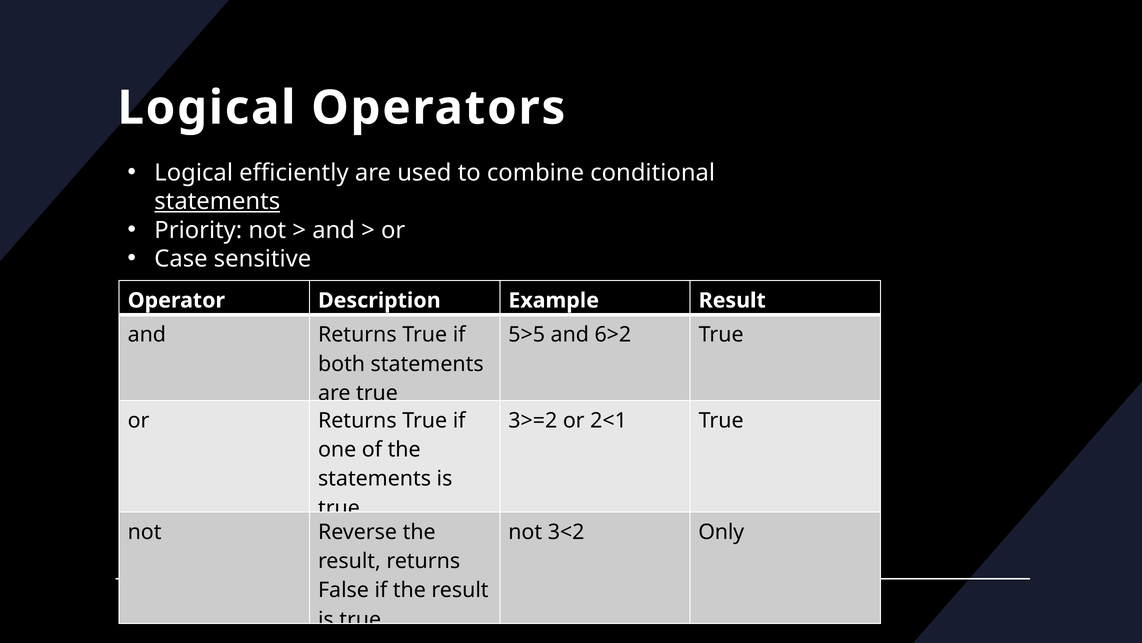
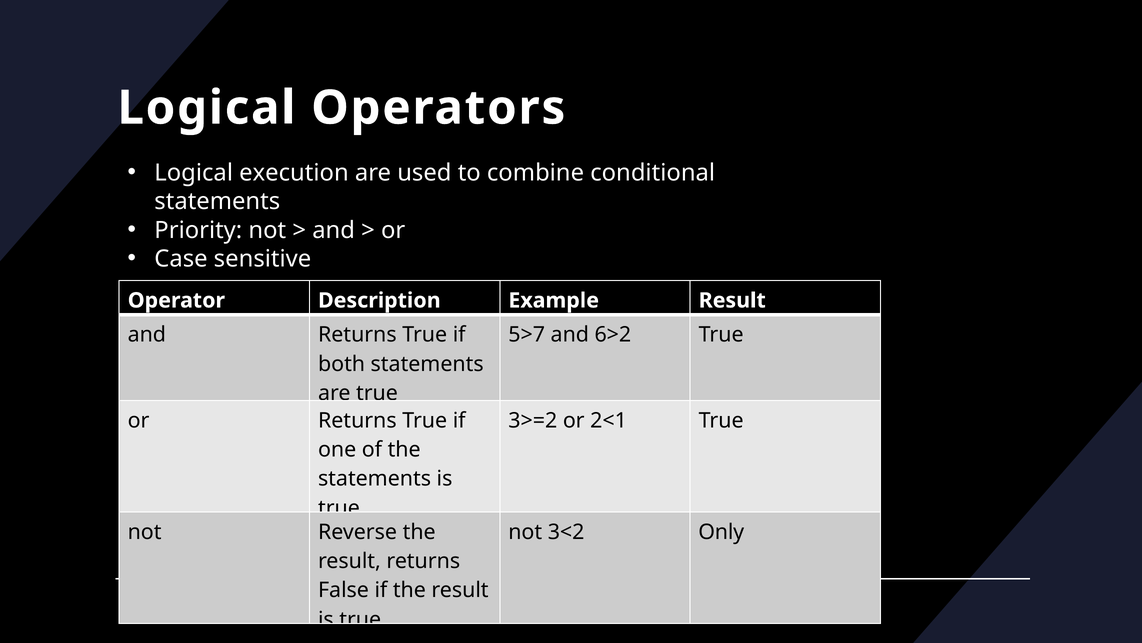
efficiently: efficiently -> execution
statements at (217, 201) underline: present -> none
5>5: 5>5 -> 5>7
